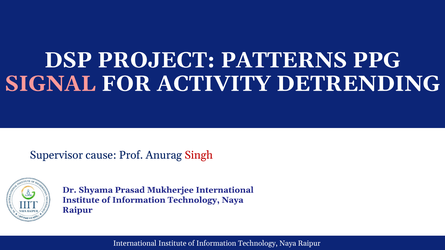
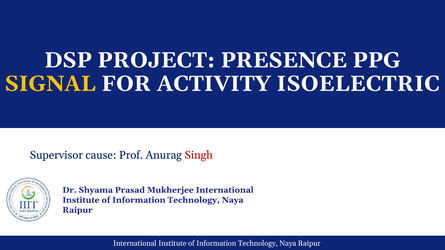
PATTERNS: PATTERNS -> PRESENCE
SIGNAL colour: pink -> yellow
DETRENDING: DETRENDING -> ISOELECTRIC
